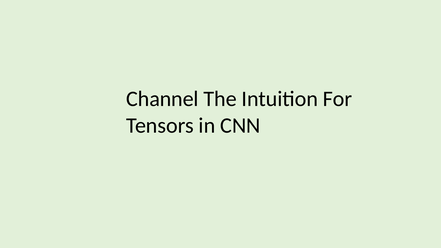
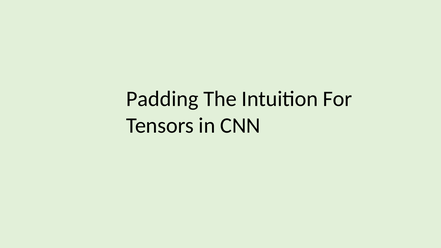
Channel: Channel -> Padding
